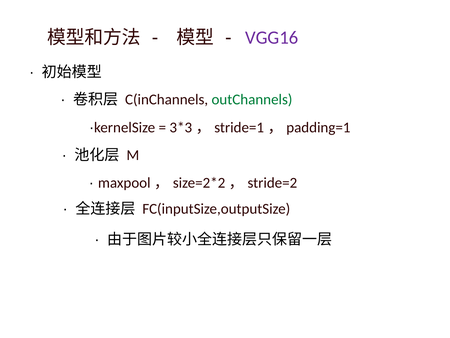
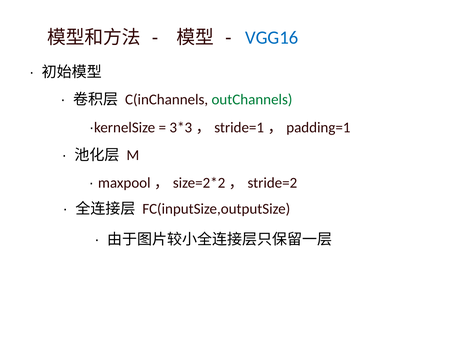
VGG16 colour: purple -> blue
